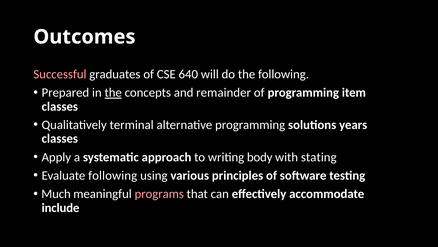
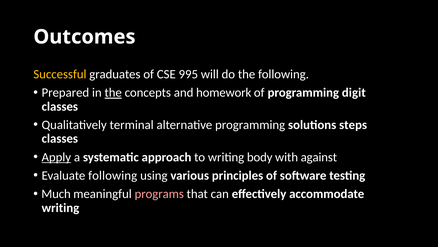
Successful colour: pink -> yellow
640: 640 -> 995
remainder: remainder -> homework
item: item -> digit
years: years -> steps
Apply underline: none -> present
stating: stating -> against
include at (60, 207): include -> writing
